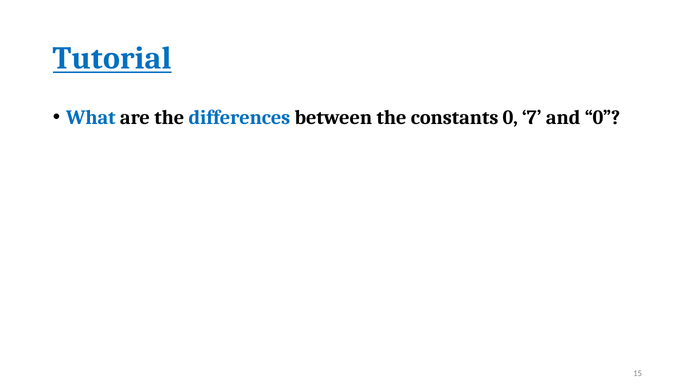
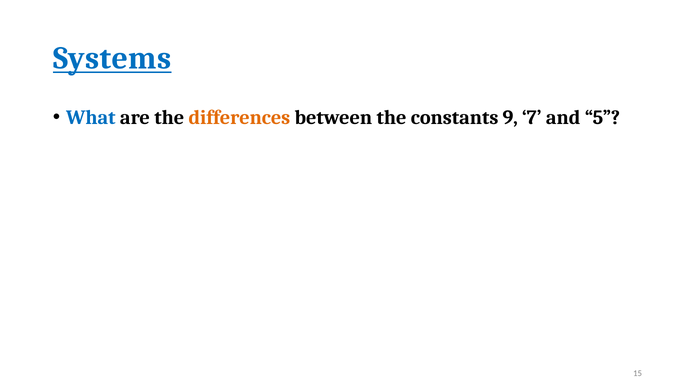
Tutorial: Tutorial -> Systems
differences colour: blue -> orange
constants 0: 0 -> 9
and 0: 0 -> 5
